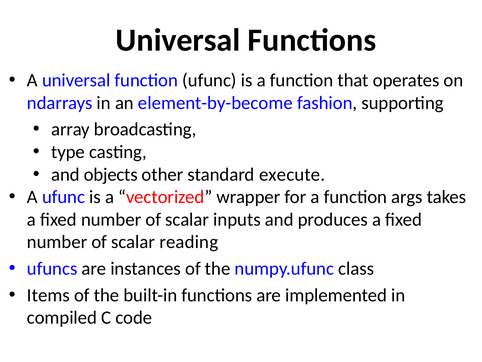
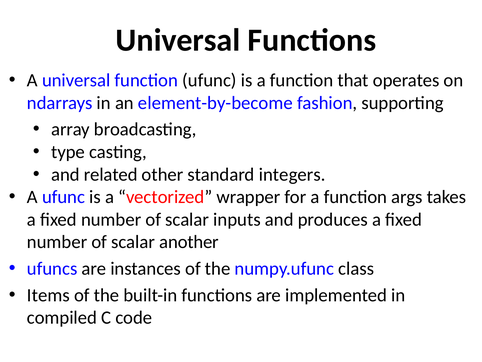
objects: objects -> related
execute: execute -> integers
reading: reading -> another
